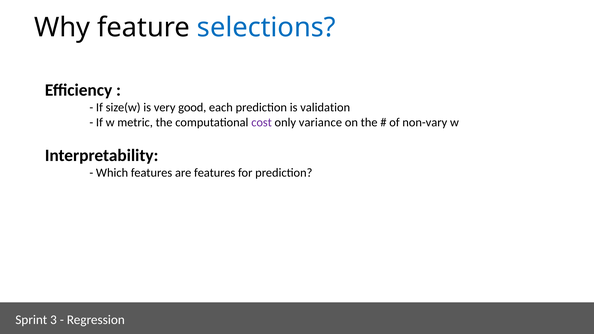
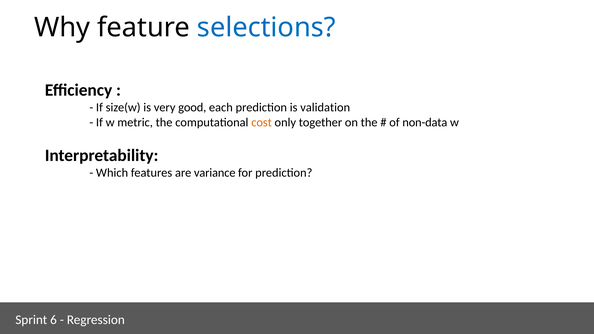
cost colour: purple -> orange
variance: variance -> together
non-vary: non-vary -> non-data
are features: features -> variance
3: 3 -> 6
